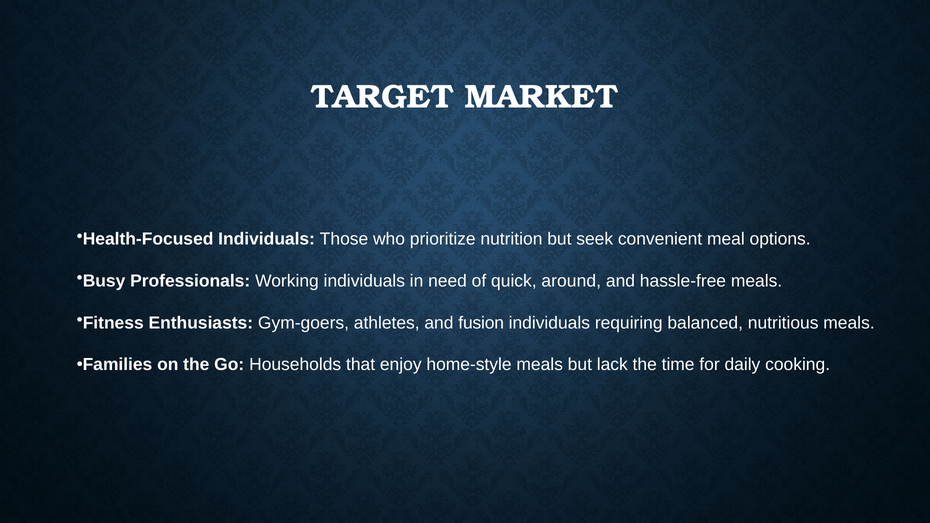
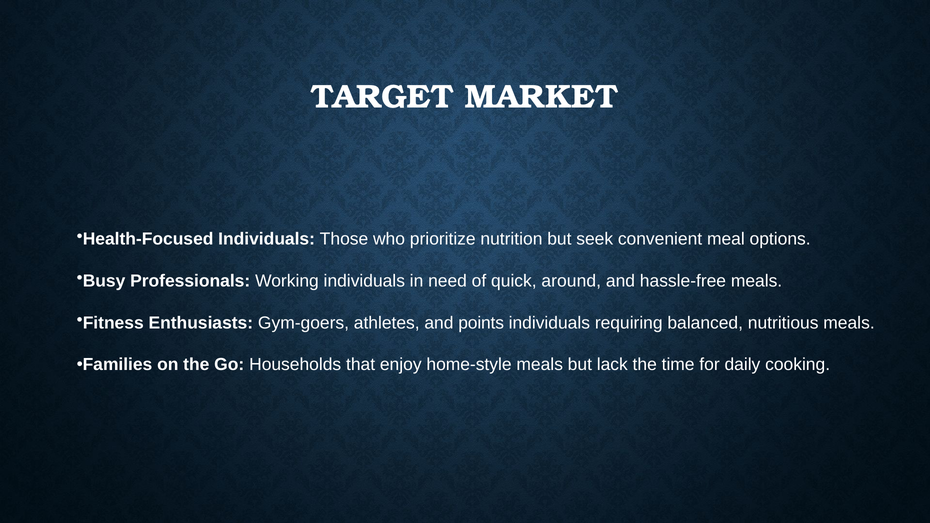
fusion: fusion -> points
